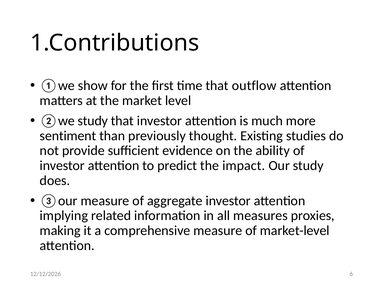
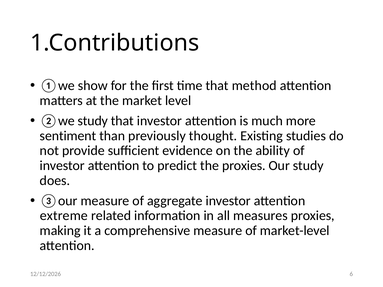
outflow: outflow -> method
the impact: impact -> proxies
implying: implying -> extreme
